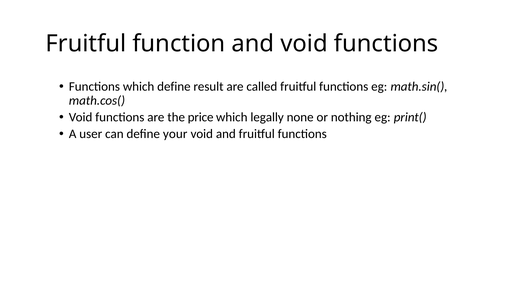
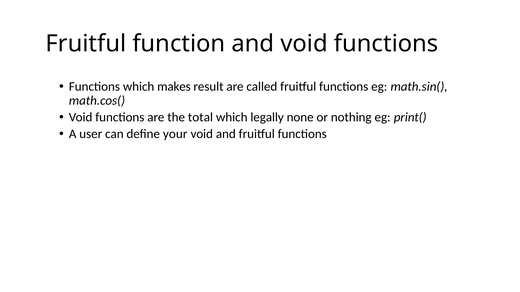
which define: define -> makes
price: price -> total
